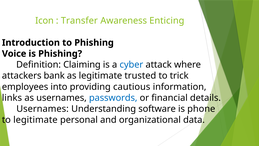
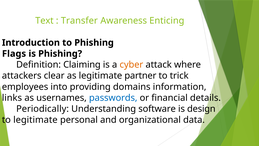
Icon: Icon -> Text
Voice: Voice -> Flags
cyber colour: blue -> orange
bank: bank -> clear
trusted: trusted -> partner
cautious: cautious -> domains
Usernames at (43, 109): Usernames -> Periodically
phone: phone -> design
